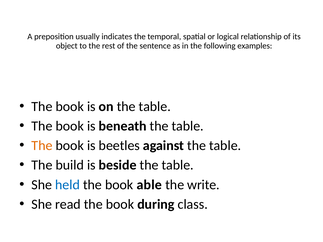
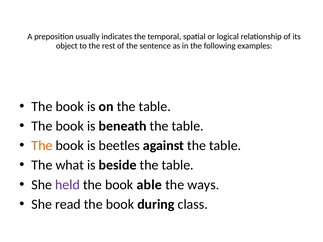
build: build -> what
held colour: blue -> purple
write: write -> ways
